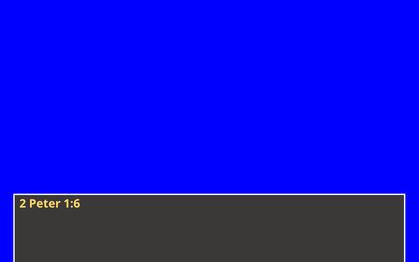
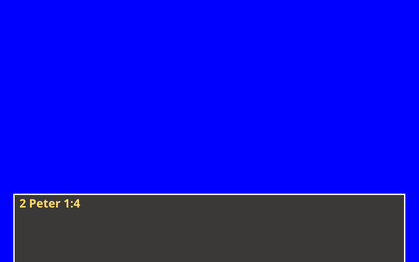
1:6: 1:6 -> 1:4
